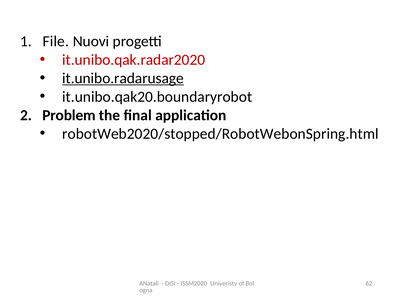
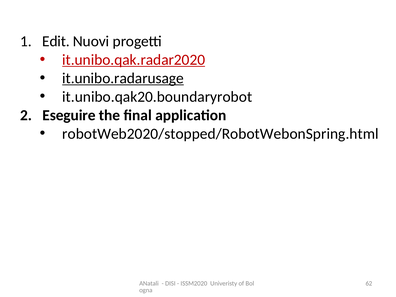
File: File -> Edit
it.unibo.qak.radar2020 underline: none -> present
Problem: Problem -> Eseguire
